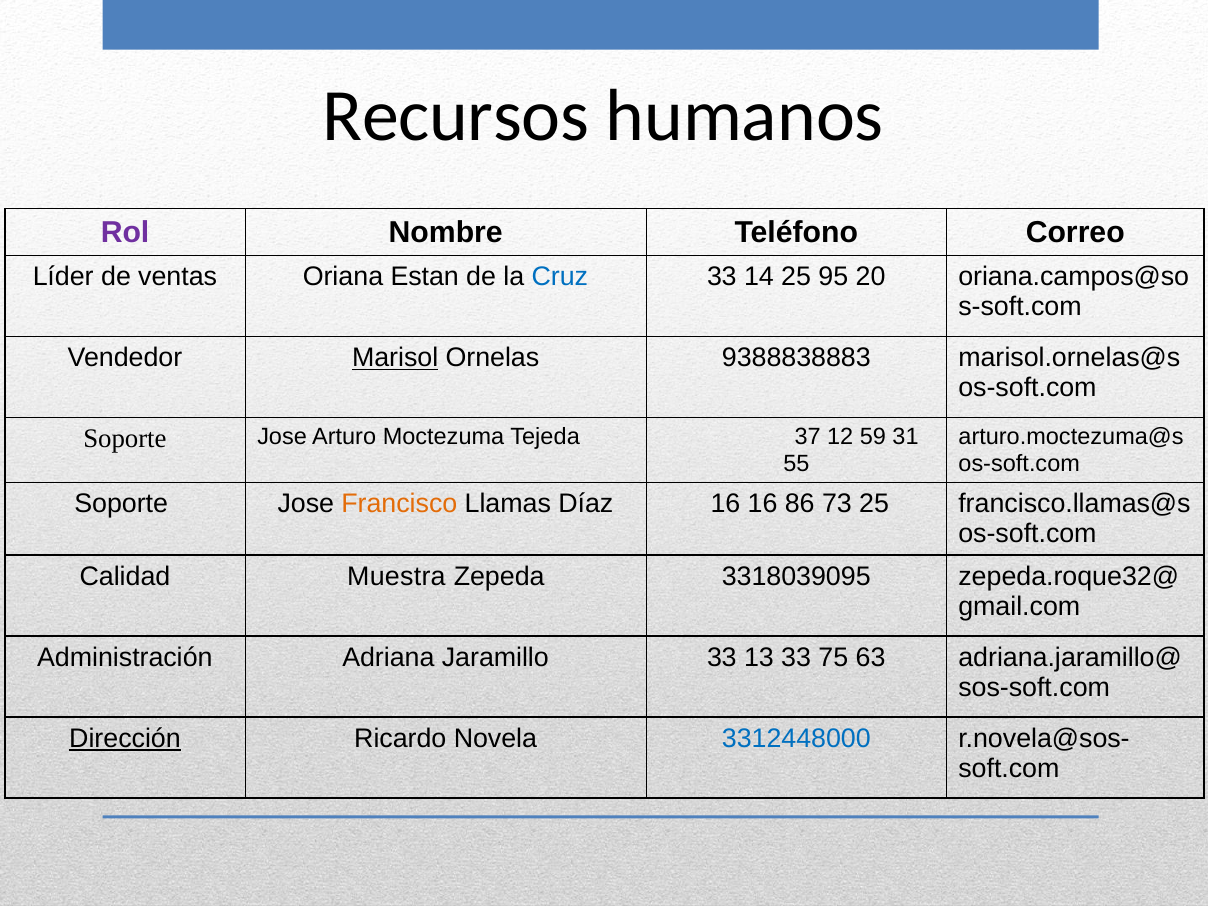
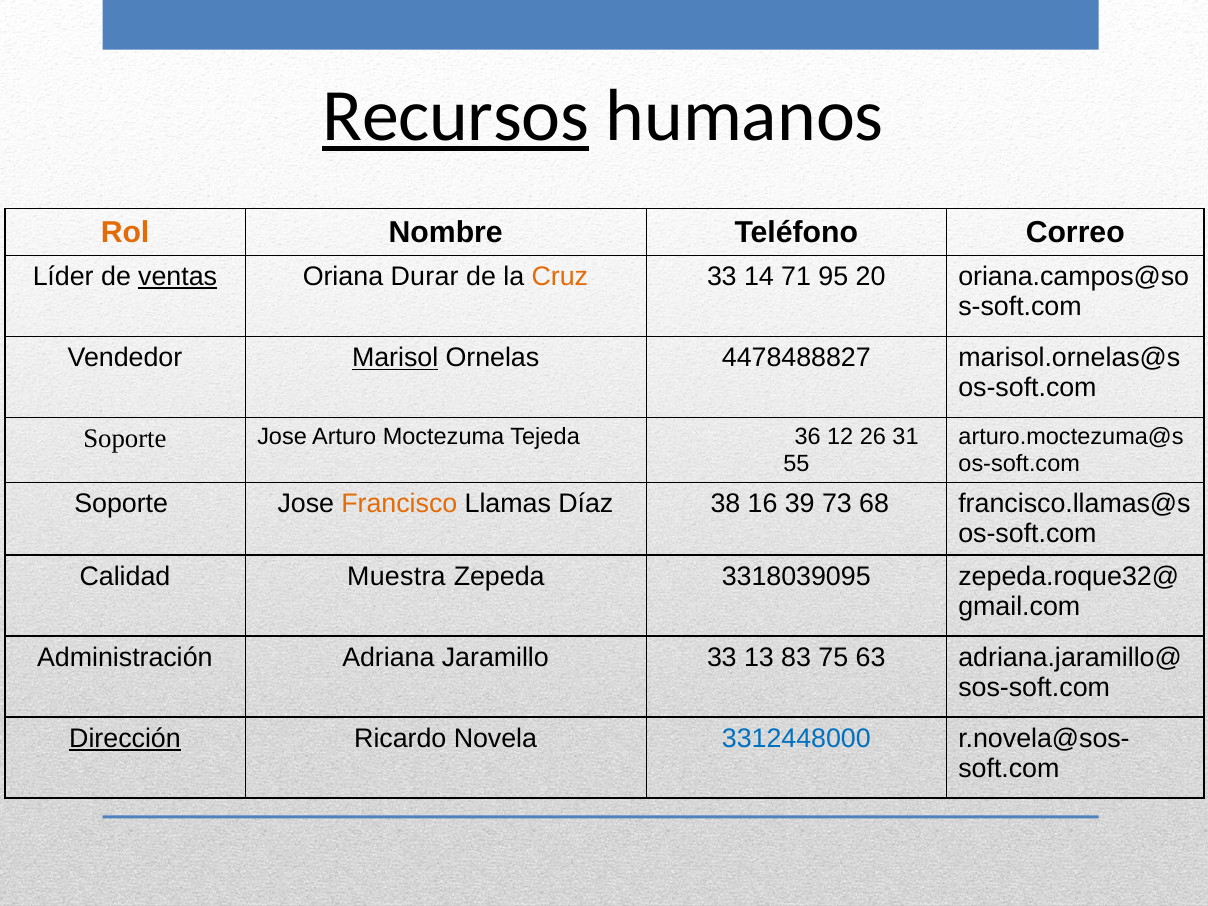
Recursos underline: none -> present
Rol colour: purple -> orange
ventas underline: none -> present
Estan: Estan -> Durar
Cruz colour: blue -> orange
14 25: 25 -> 71
9388838883: 9388838883 -> 4478488827
37: 37 -> 36
59: 59 -> 26
Díaz 16: 16 -> 38
86: 86 -> 39
73 25: 25 -> 68
13 33: 33 -> 83
